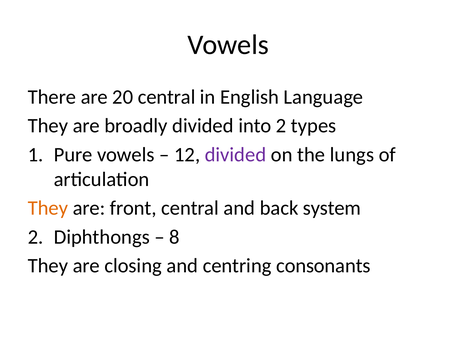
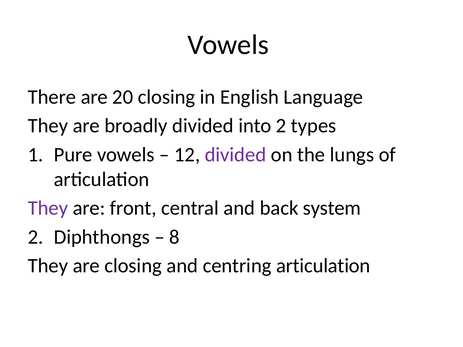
20 central: central -> closing
They at (48, 208) colour: orange -> purple
centring consonants: consonants -> articulation
